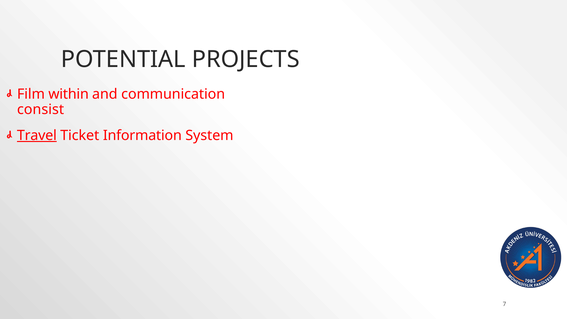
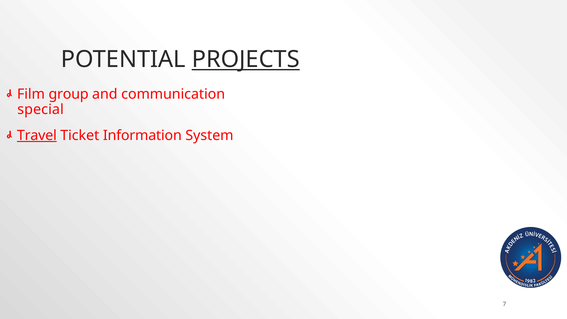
PROJECTS underline: none -> present
within: within -> group
consist: consist -> special
